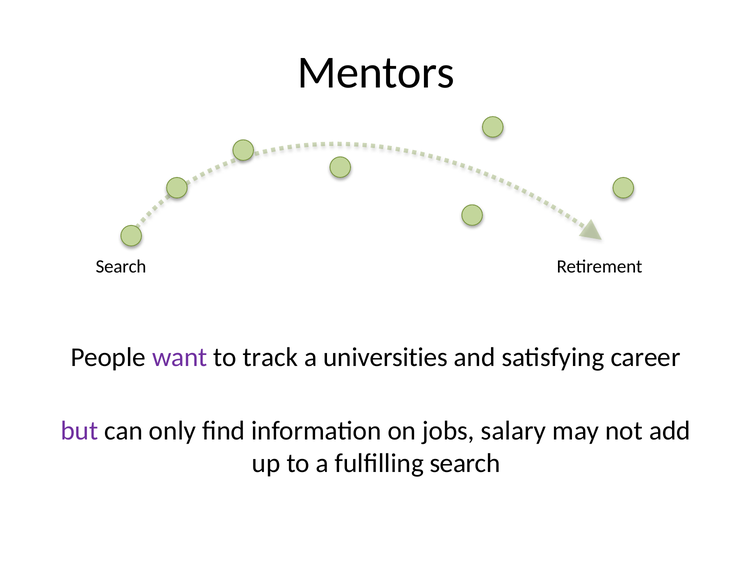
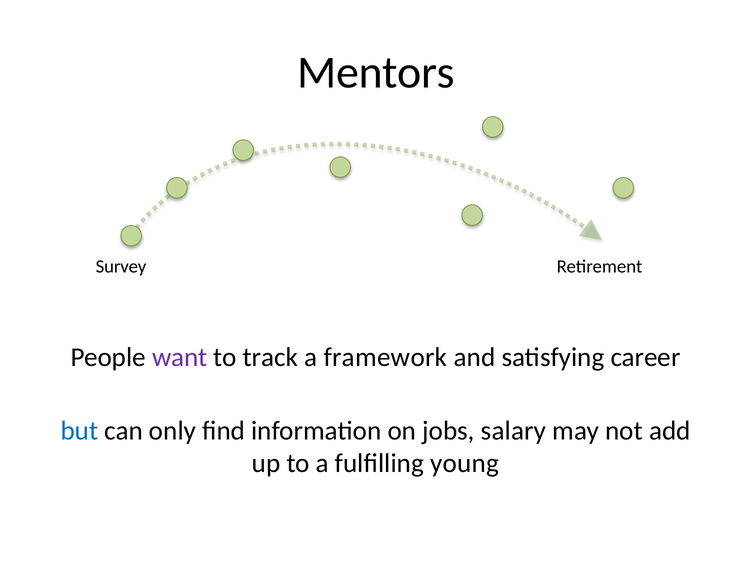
Search at (121, 266): Search -> Survey
universities: universities -> framework
but colour: purple -> blue
fulfilling search: search -> young
